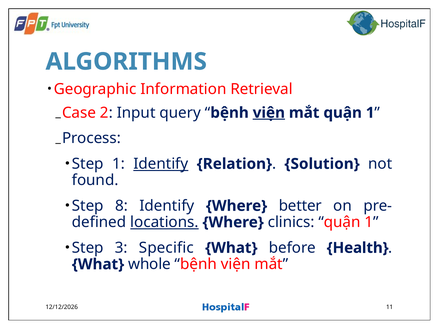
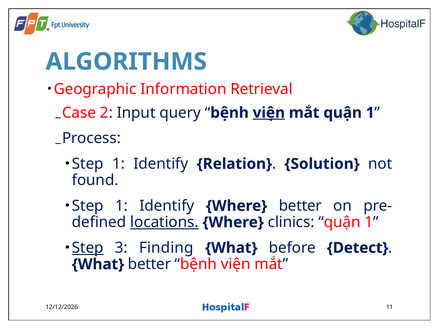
Identify at (161, 164) underline: present -> none
8 at (122, 206): 8 -> 1
Step at (88, 248) underline: none -> present
Specific: Specific -> Finding
Health: Health -> Detect
What whole: whole -> better
